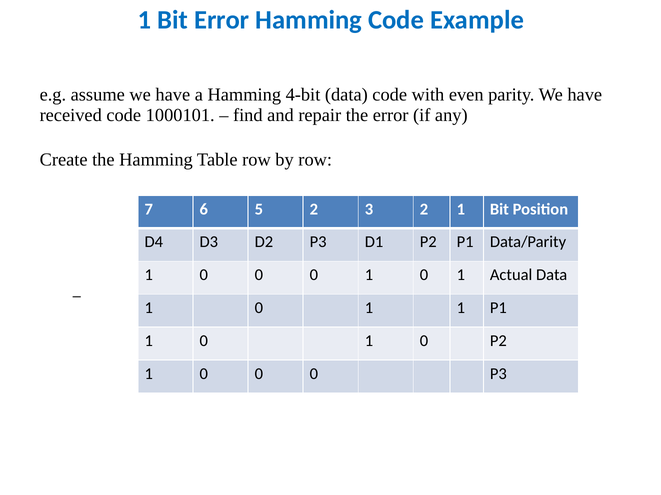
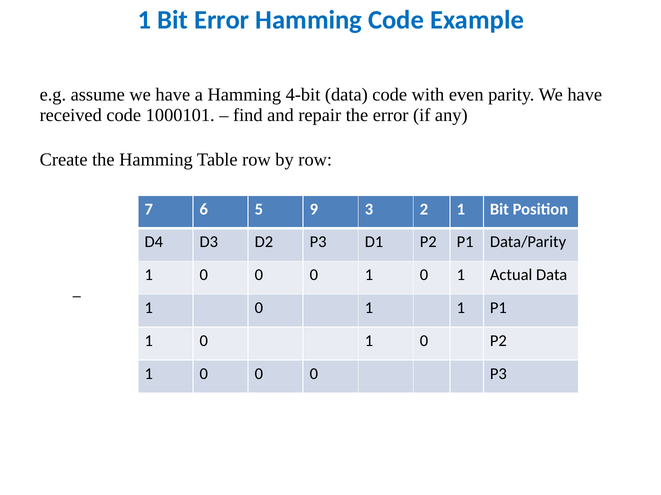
5 2: 2 -> 9
